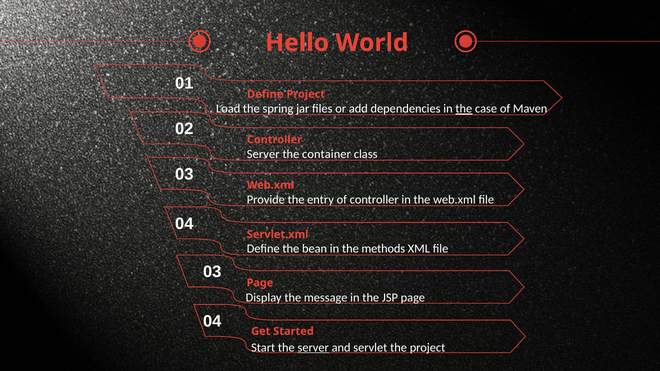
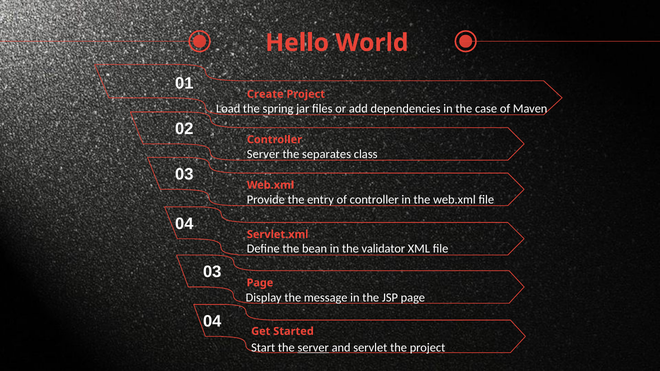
Define at (265, 94): Define -> Create
the at (464, 109) underline: present -> none
container: container -> separates
methods: methods -> validator
